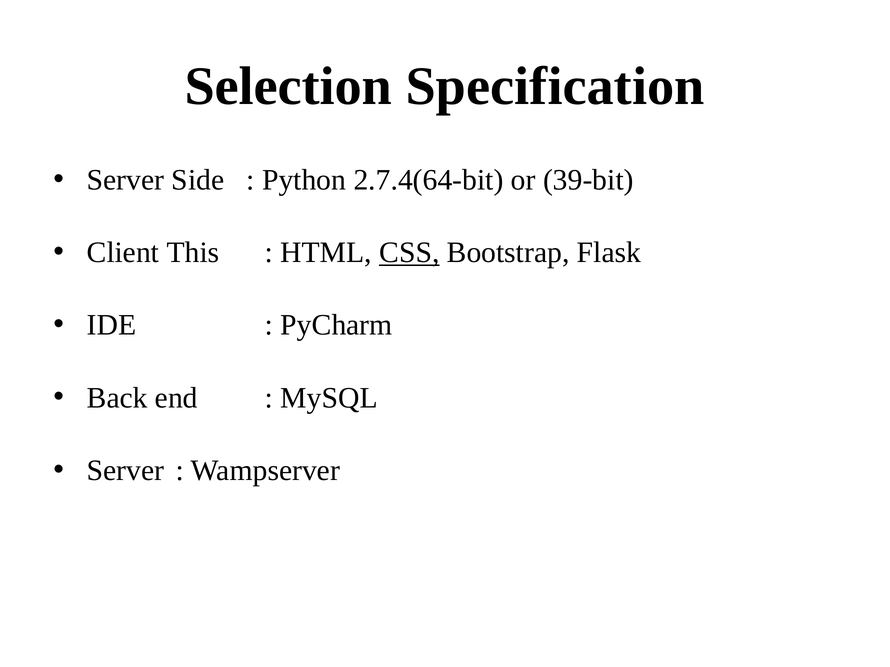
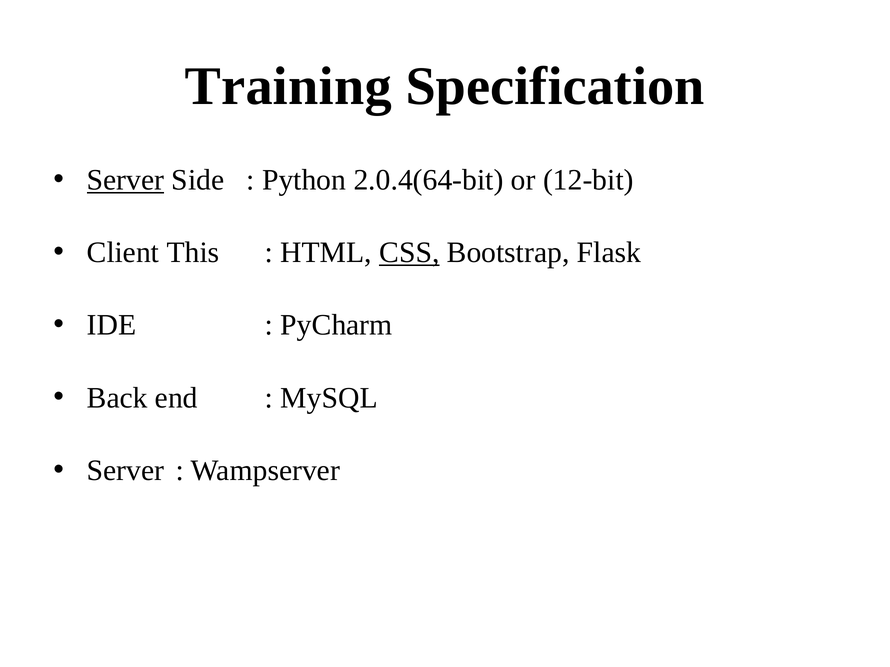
Selection: Selection -> Training
Server at (125, 180) underline: none -> present
2.7.4(64-bit: 2.7.4(64-bit -> 2.0.4(64-bit
39-bit: 39-bit -> 12-bit
